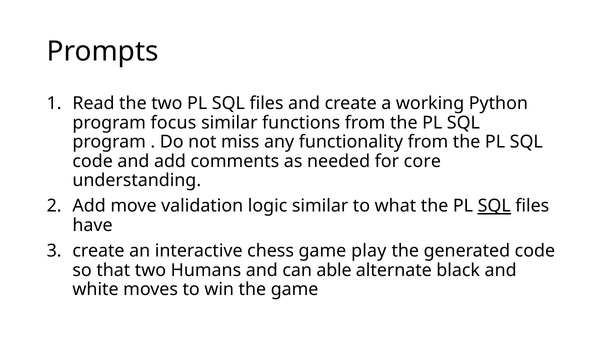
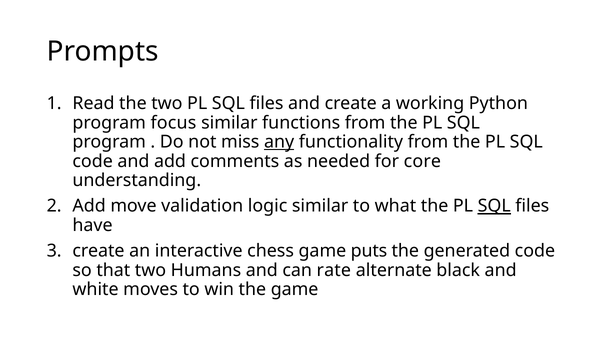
any underline: none -> present
play: play -> puts
able: able -> rate
